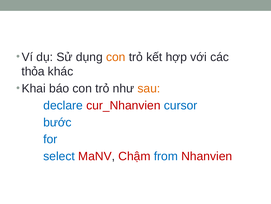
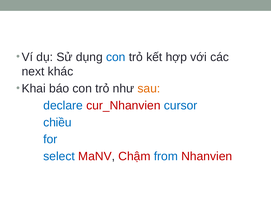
con at (116, 57) colour: orange -> blue
thỏa: thỏa -> next
bước: bước -> chiều
